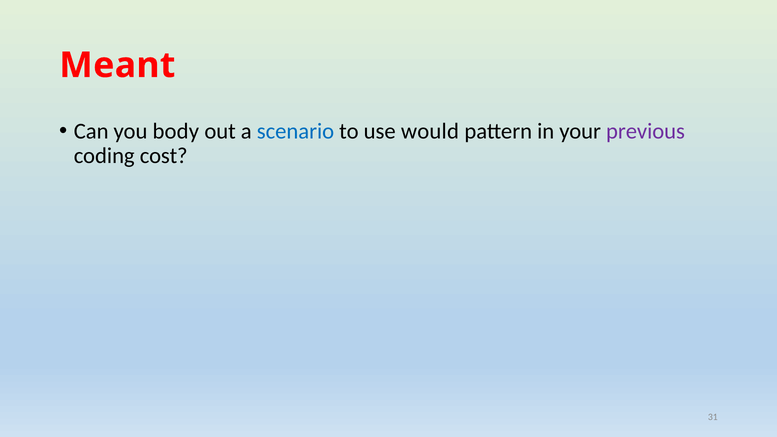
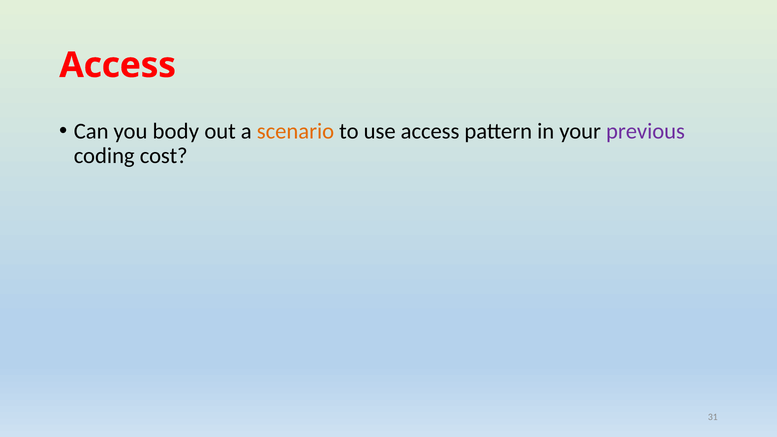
Meant at (117, 65): Meant -> Access
scenario colour: blue -> orange
use would: would -> access
